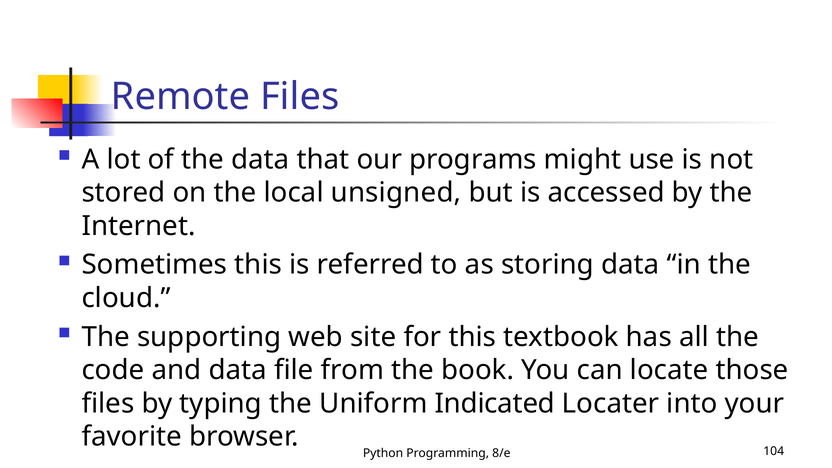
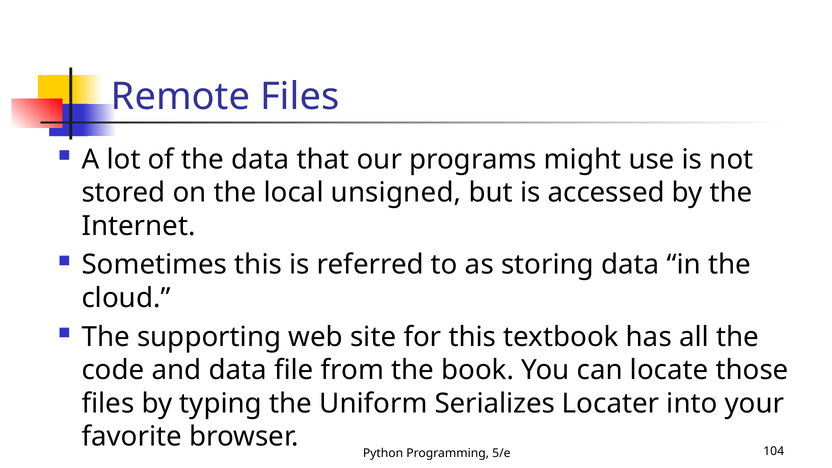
Indicated: Indicated -> Serializes
8/e: 8/e -> 5/e
